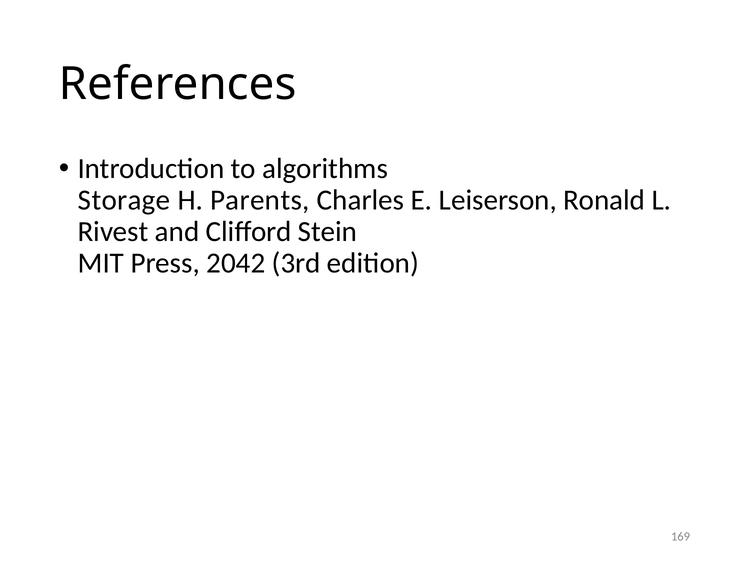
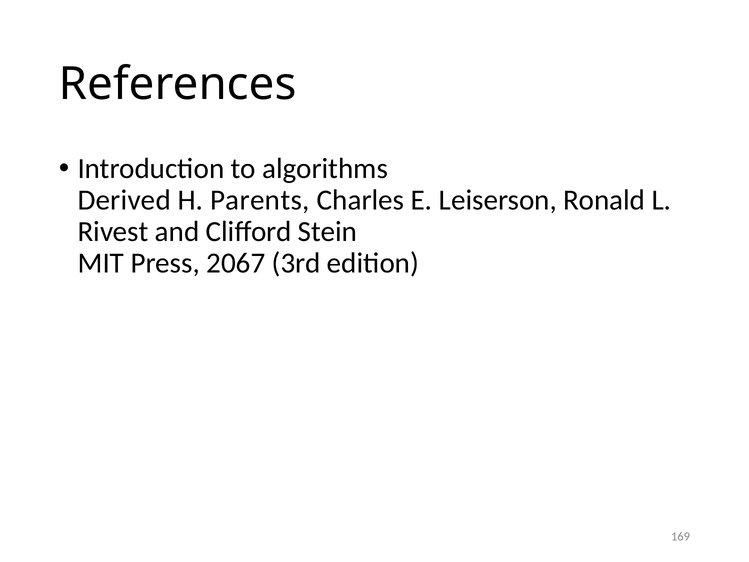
Storage: Storage -> Derived
2042: 2042 -> 2067
